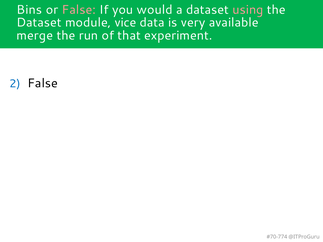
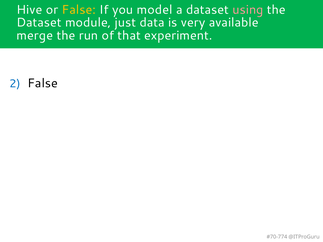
Bins: Bins -> Hive
False at (79, 10) colour: pink -> yellow
would: would -> model
vice: vice -> just
